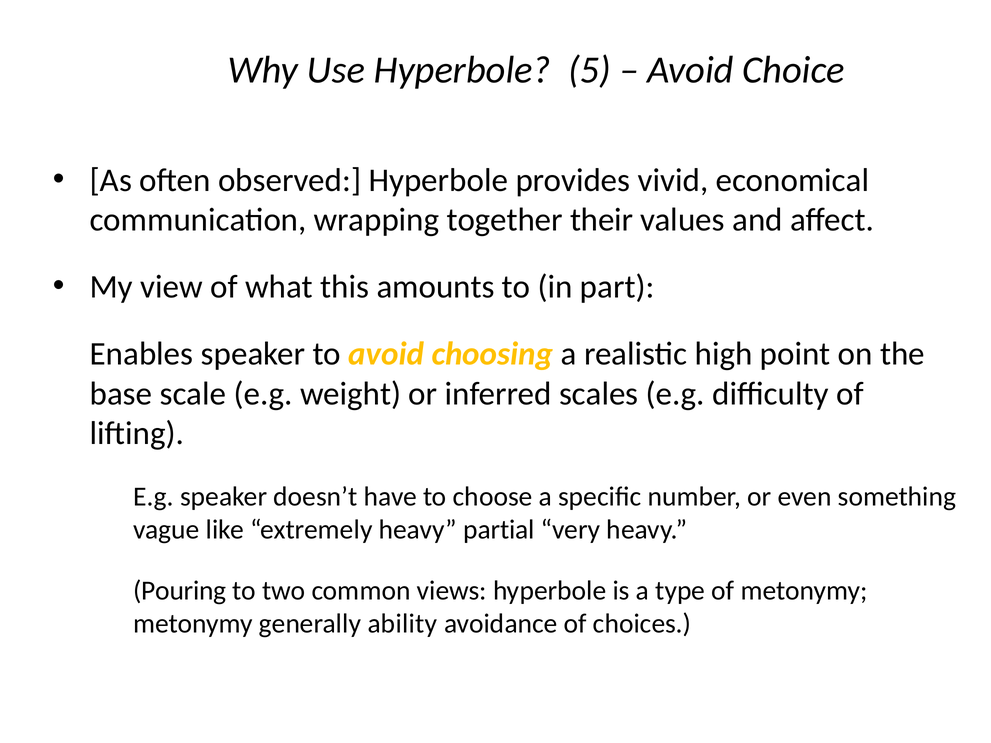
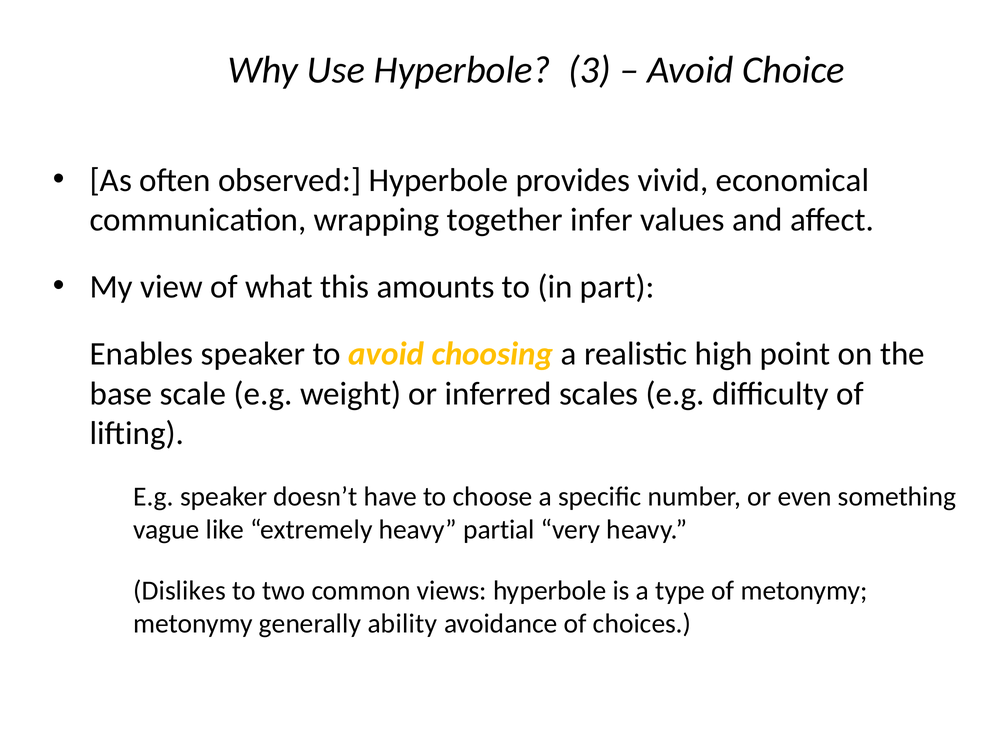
5: 5 -> 3
their: their -> infer
Pouring: Pouring -> Dislikes
